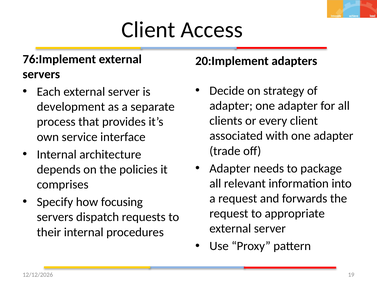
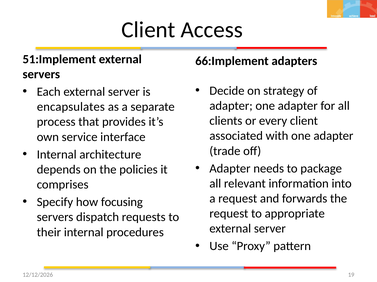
76:Implement: 76:Implement -> 51:Implement
20:Implement: 20:Implement -> 66:Implement
development: development -> encapsulates
